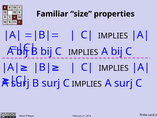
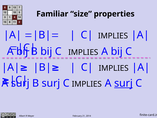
surj at (123, 83) underline: none -> present
